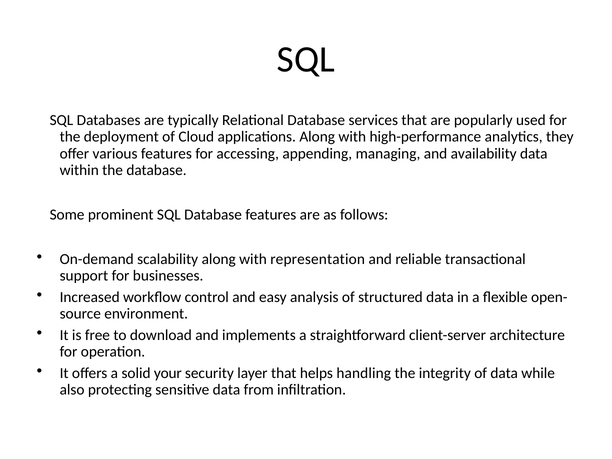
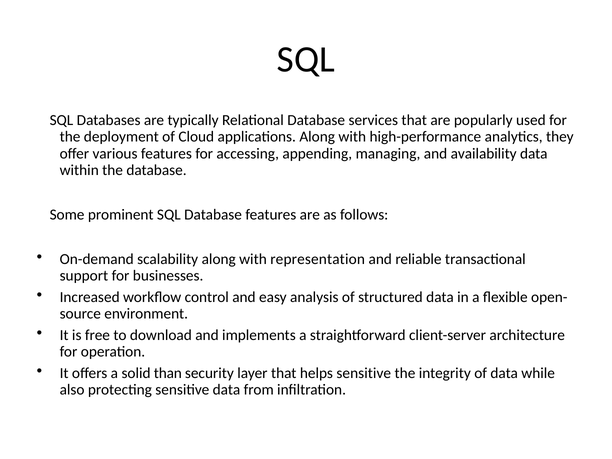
your: your -> than
helps handling: handling -> sensitive
